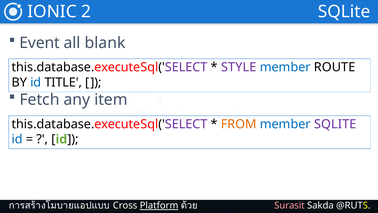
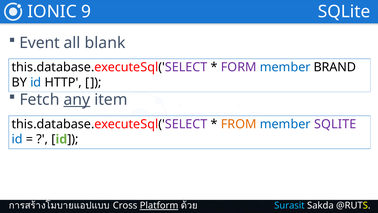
2: 2 -> 9
STYLE: STYLE -> FORM
ROUTE: ROUTE -> BRAND
TITLE: TITLE -> HTTP
any underline: none -> present
Surasit colour: pink -> light blue
